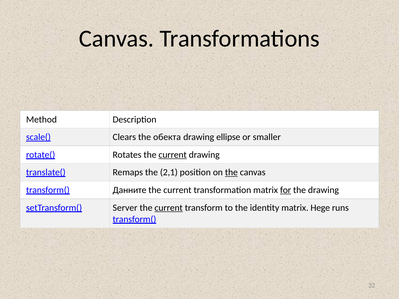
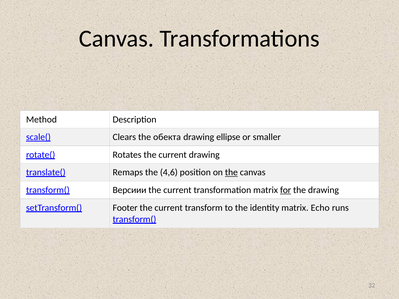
current at (173, 155) underline: present -> none
2,1: 2,1 -> 4,6
Данните: Данните -> Версиии
Server: Server -> Footer
current at (169, 208) underline: present -> none
Hege: Hege -> Echo
